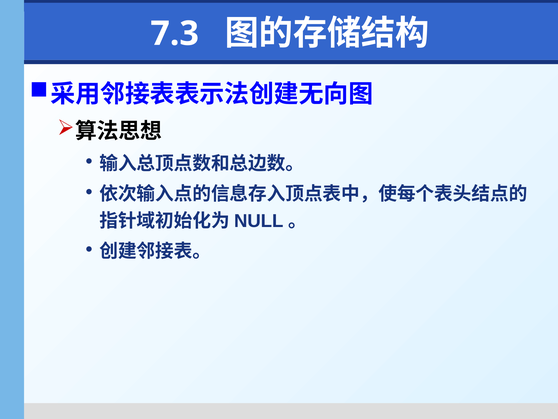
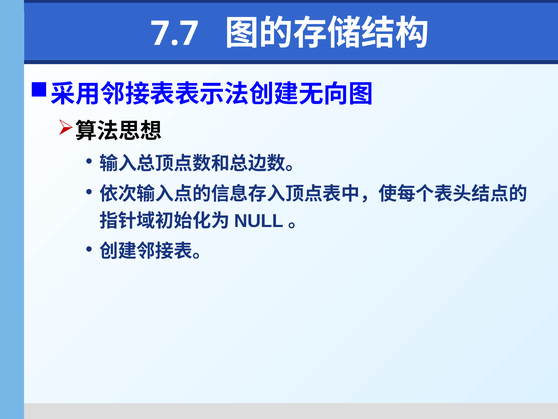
7.3: 7.3 -> 7.7
